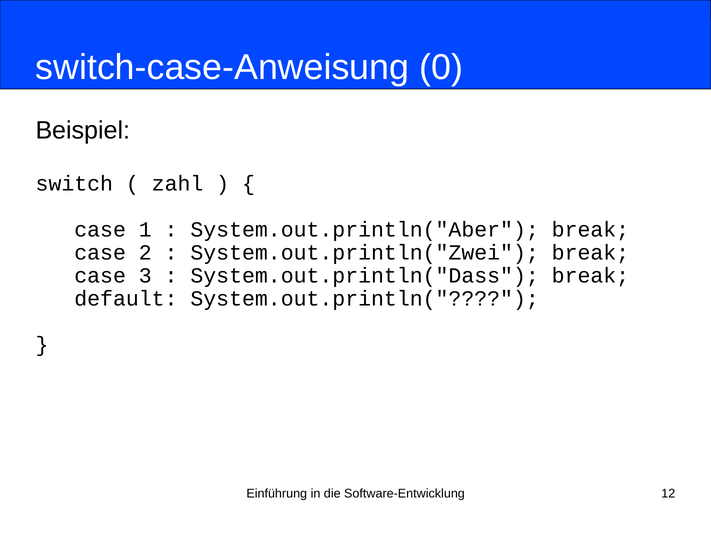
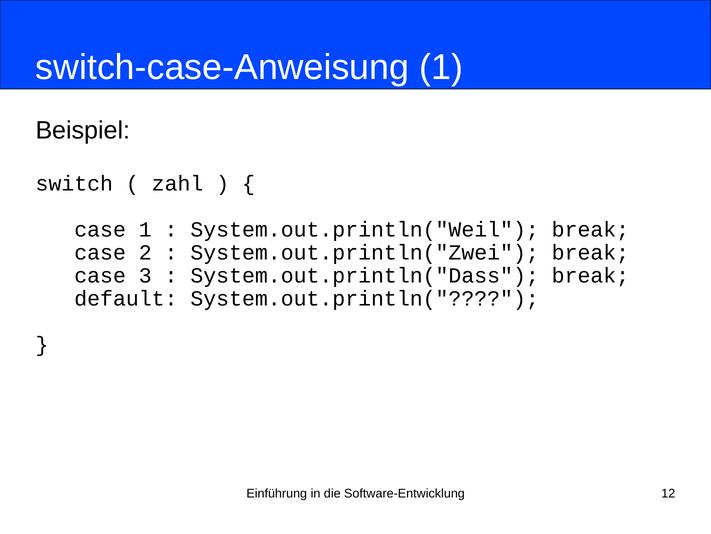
switch-case-Anweisung 0: 0 -> 1
System.out.println("Aber: System.out.println("Aber -> System.out.println("Weil
